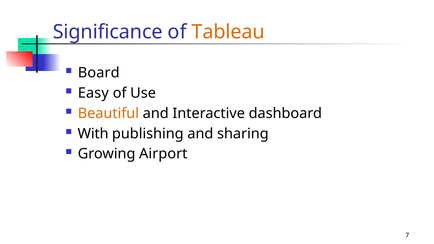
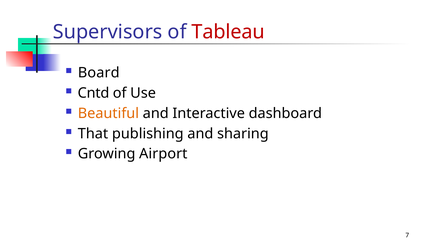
Significance: Significance -> Supervisors
Tableau colour: orange -> red
Easy: Easy -> Cntd
With: With -> That
